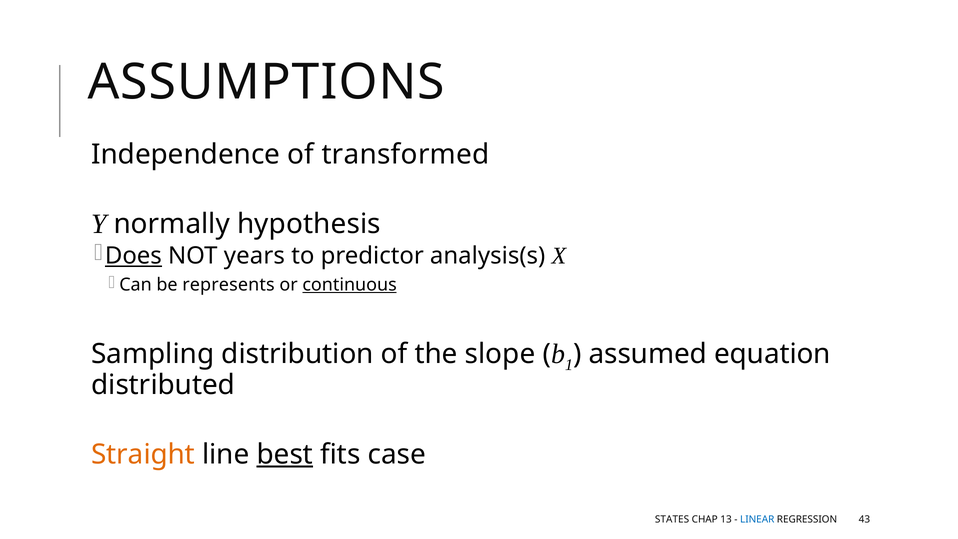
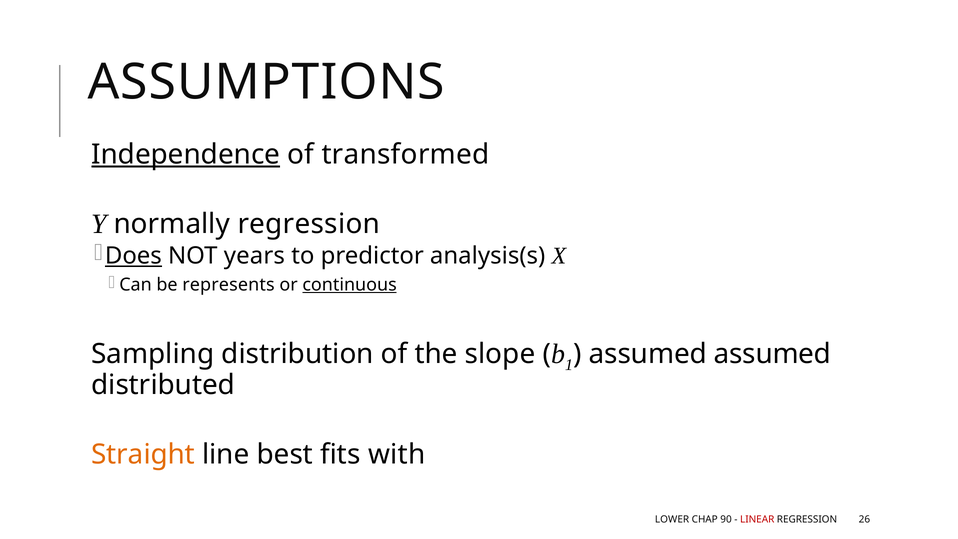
Independence underline: none -> present
normally hypothesis: hypothesis -> regression
assumed equation: equation -> assumed
best underline: present -> none
case: case -> with
STATES: STATES -> LOWER
13: 13 -> 90
LINEAR colour: blue -> red
43: 43 -> 26
